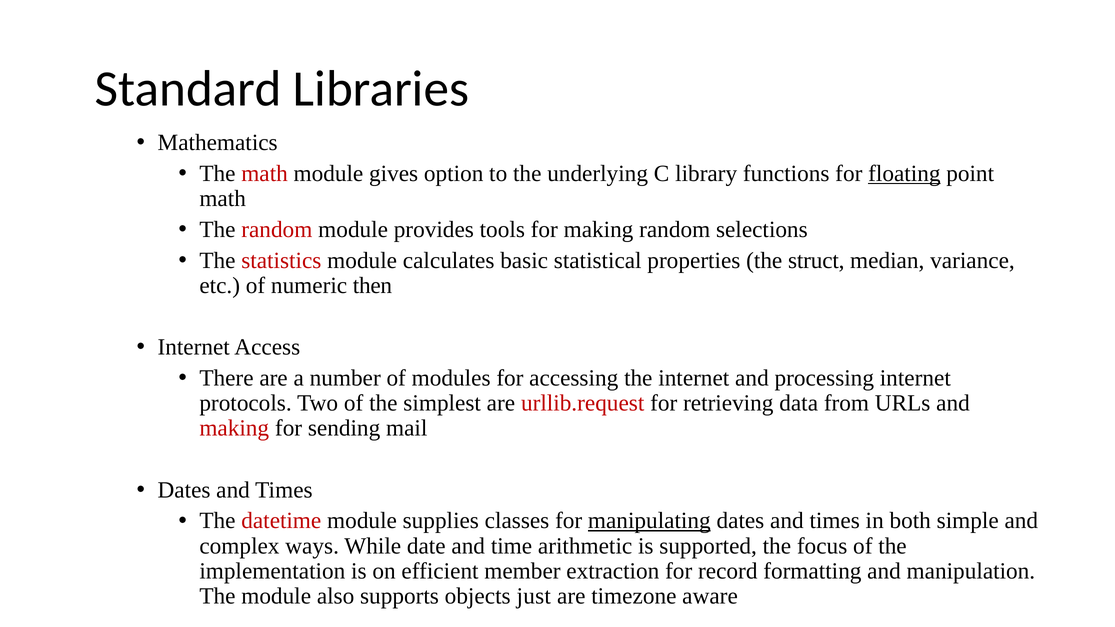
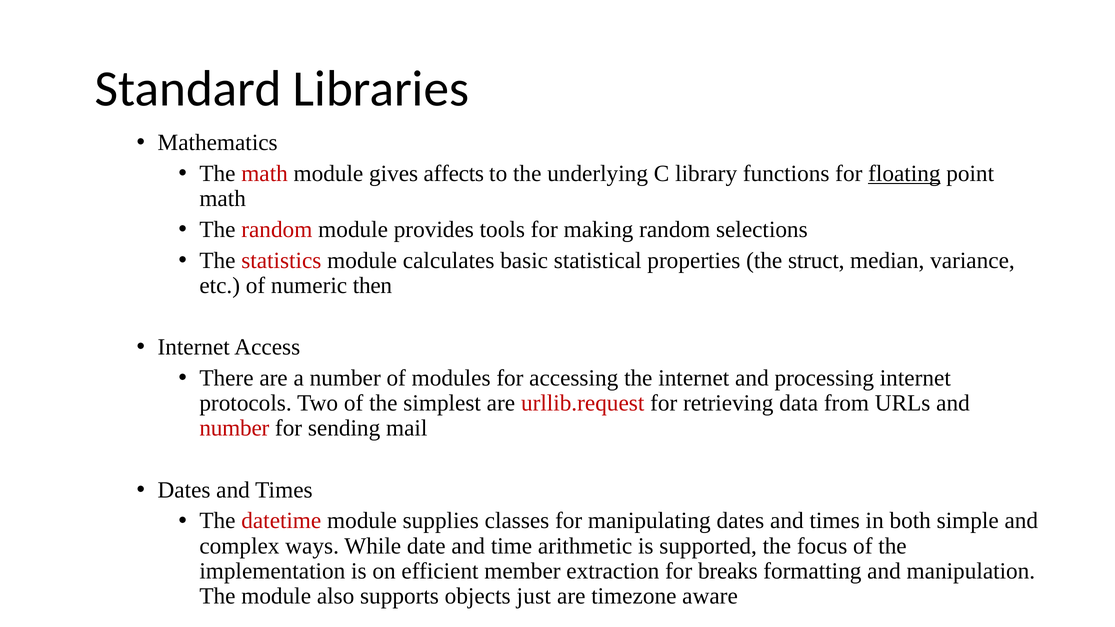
option: option -> affects
making at (234, 428): making -> number
manipulating underline: present -> none
record: record -> breaks
